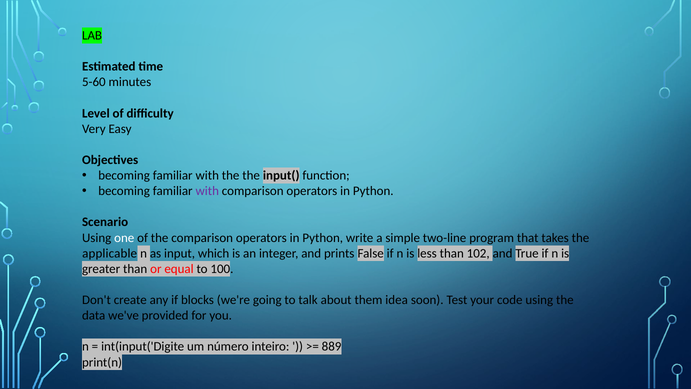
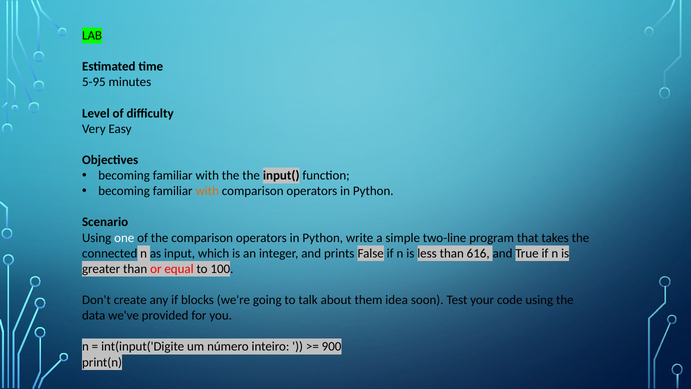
5-60: 5-60 -> 5-95
with at (207, 191) colour: purple -> orange
applicable: applicable -> connected
102: 102 -> 616
889: 889 -> 900
